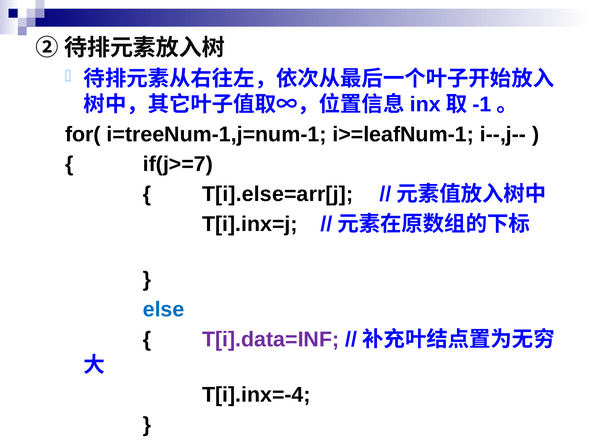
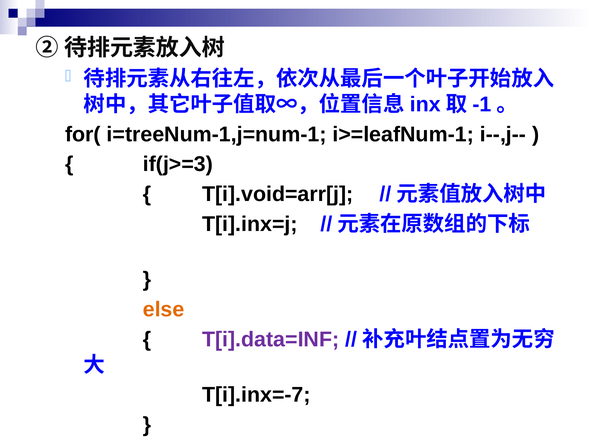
if(j>=7: if(j>=7 -> if(j>=3
T[i].else=arr[j: T[i].else=arr[j -> T[i].void=arr[j
else colour: blue -> orange
T[i].inx=-4: T[i].inx=-4 -> T[i].inx=-7
